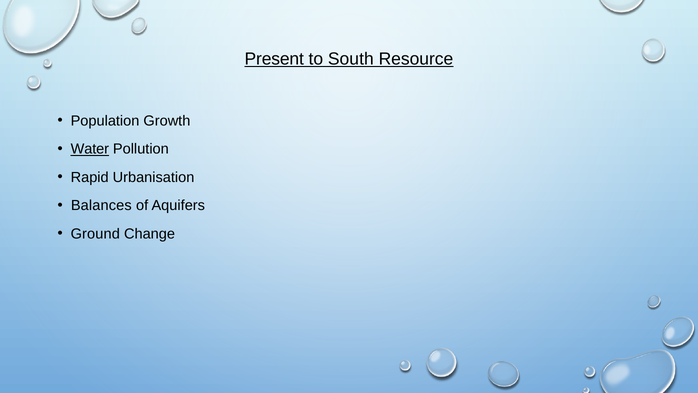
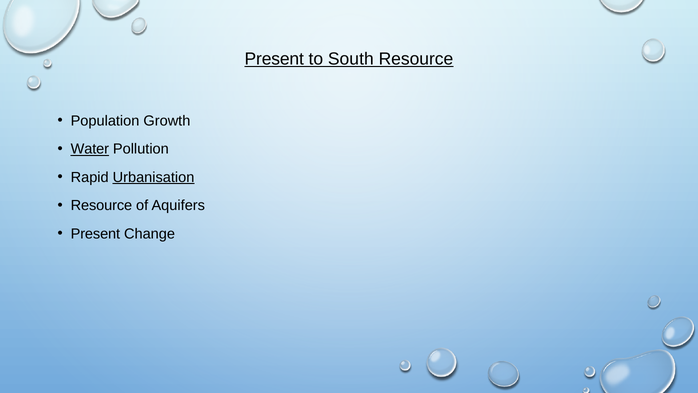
Urbanisation underline: none -> present
Balances at (101, 205): Balances -> Resource
Ground at (95, 234): Ground -> Present
